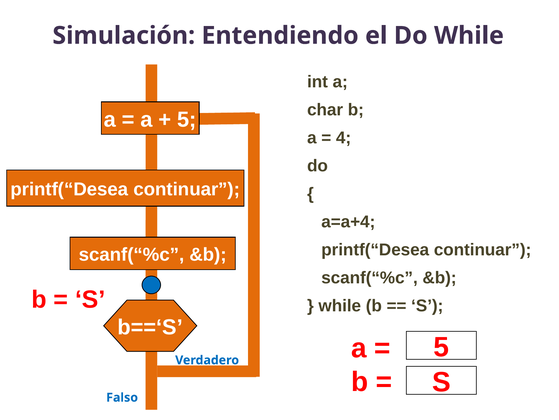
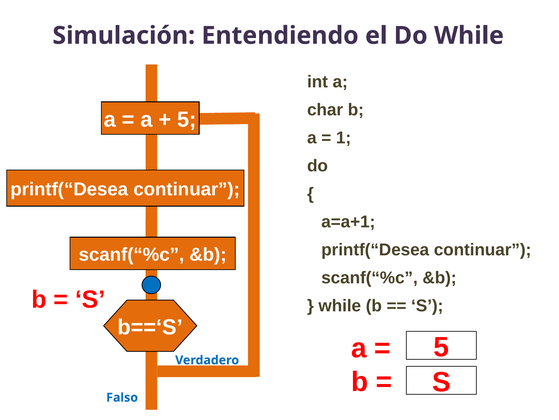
4: 4 -> 1
a=a+4: a=a+4 -> a=a+1
